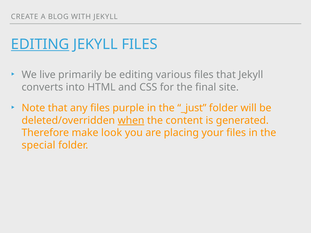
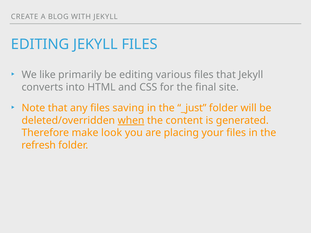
EDITING at (40, 44) underline: present -> none
live: live -> like
purple: purple -> saving
special: special -> refresh
